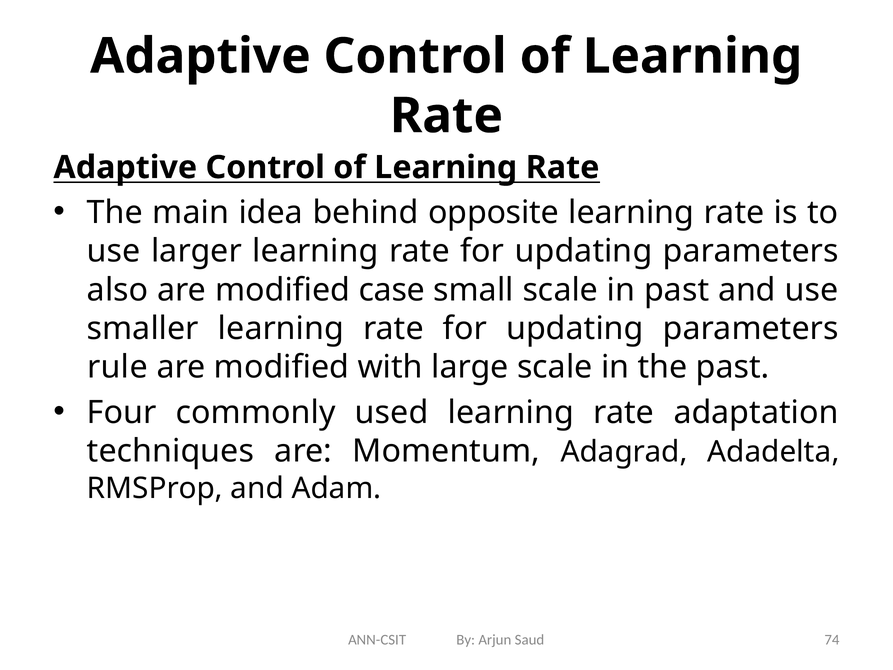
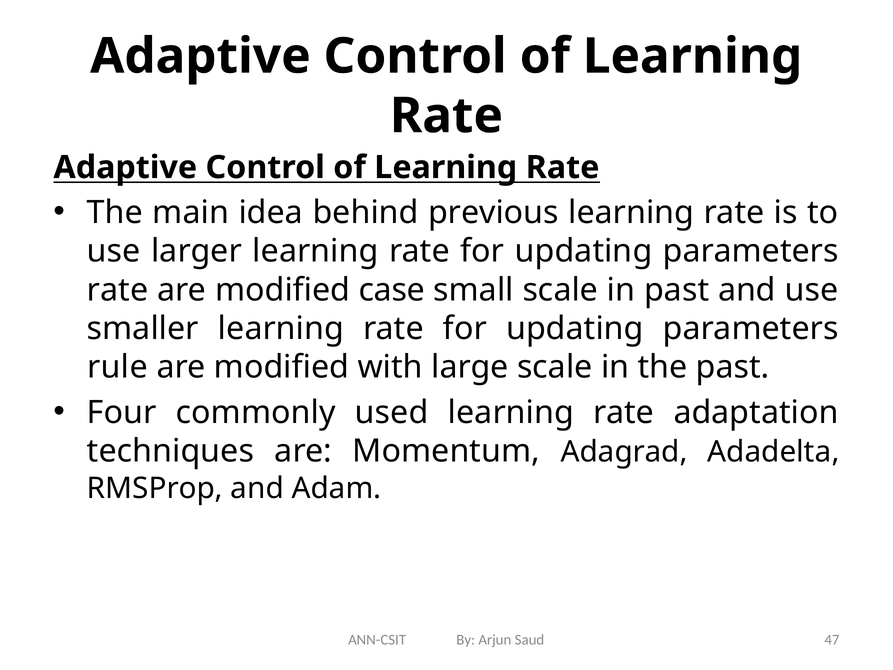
opposite: opposite -> previous
also at (118, 290): also -> rate
74: 74 -> 47
